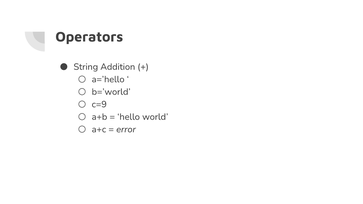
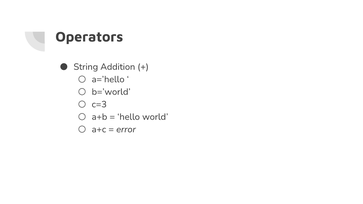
c=9: c=9 -> c=3
